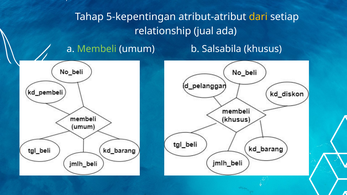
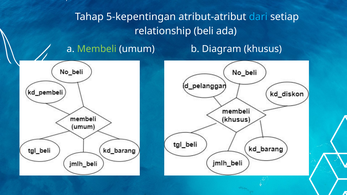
dari colour: yellow -> light blue
jual: jual -> beli
Salsabila: Salsabila -> Diagram
